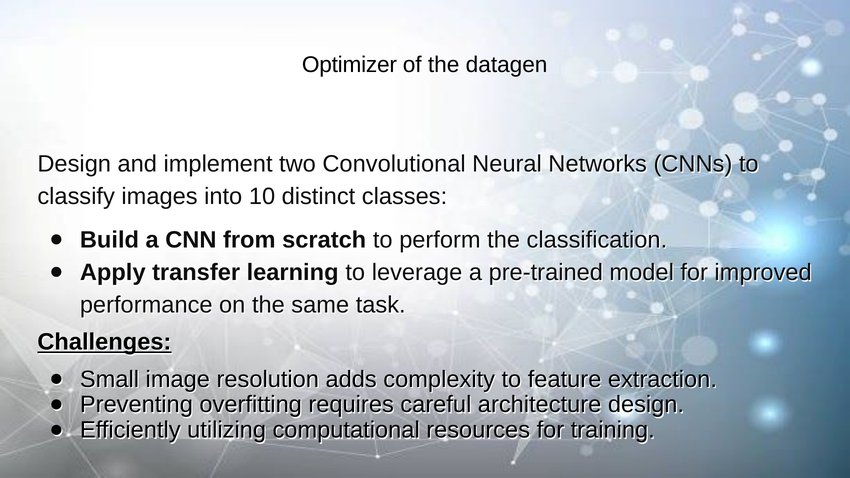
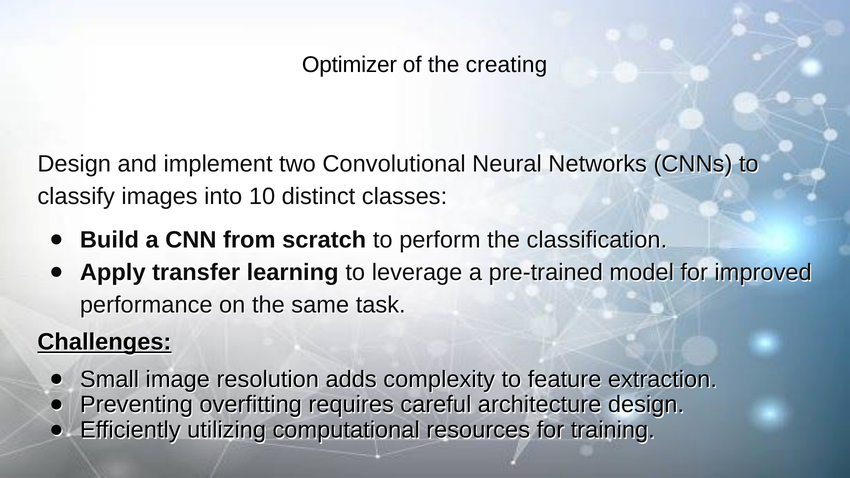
datagen: datagen -> creating
